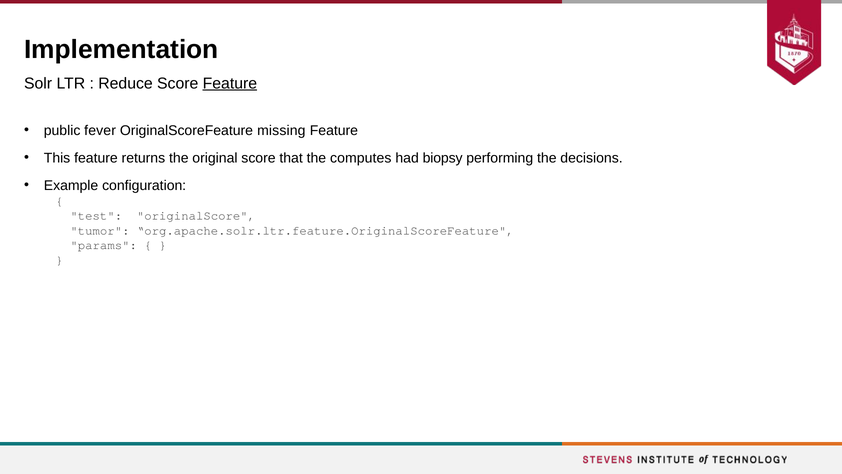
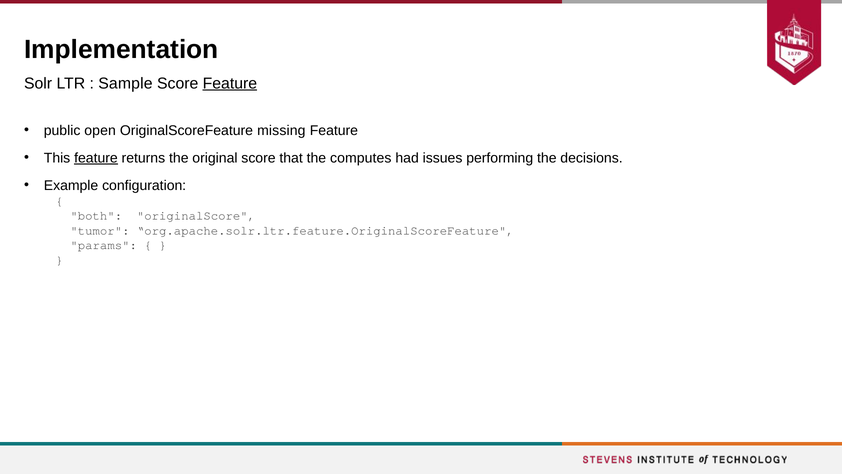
Reduce: Reduce -> Sample
fever: fever -> open
feature at (96, 158) underline: none -> present
biopsy: biopsy -> issues
test: test -> both
